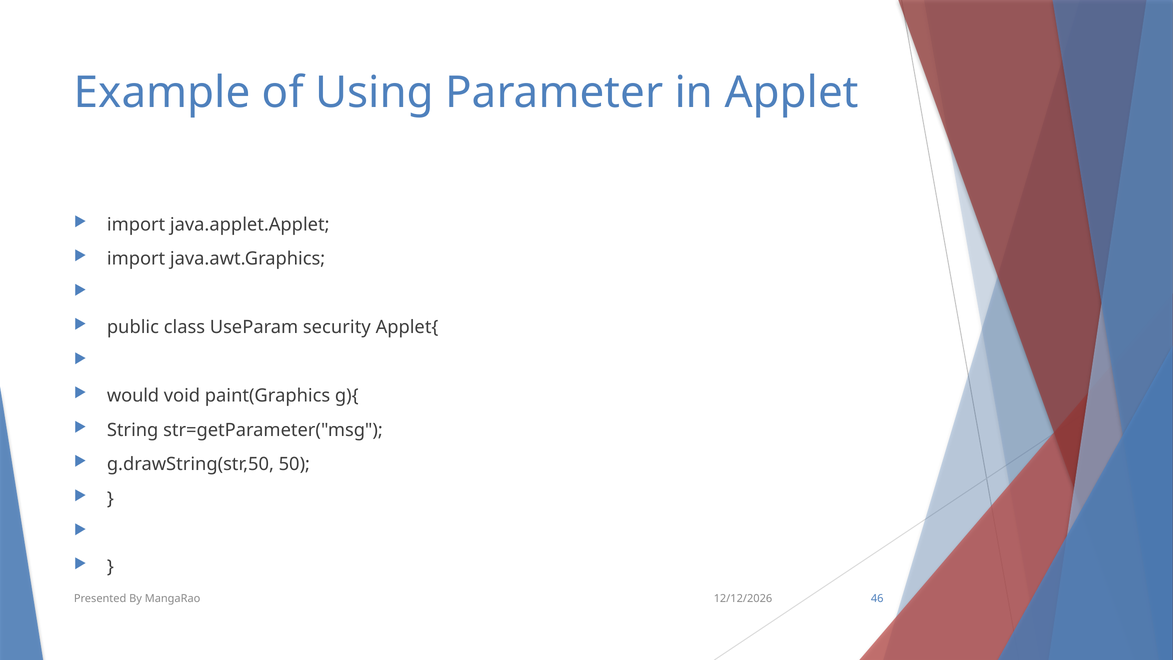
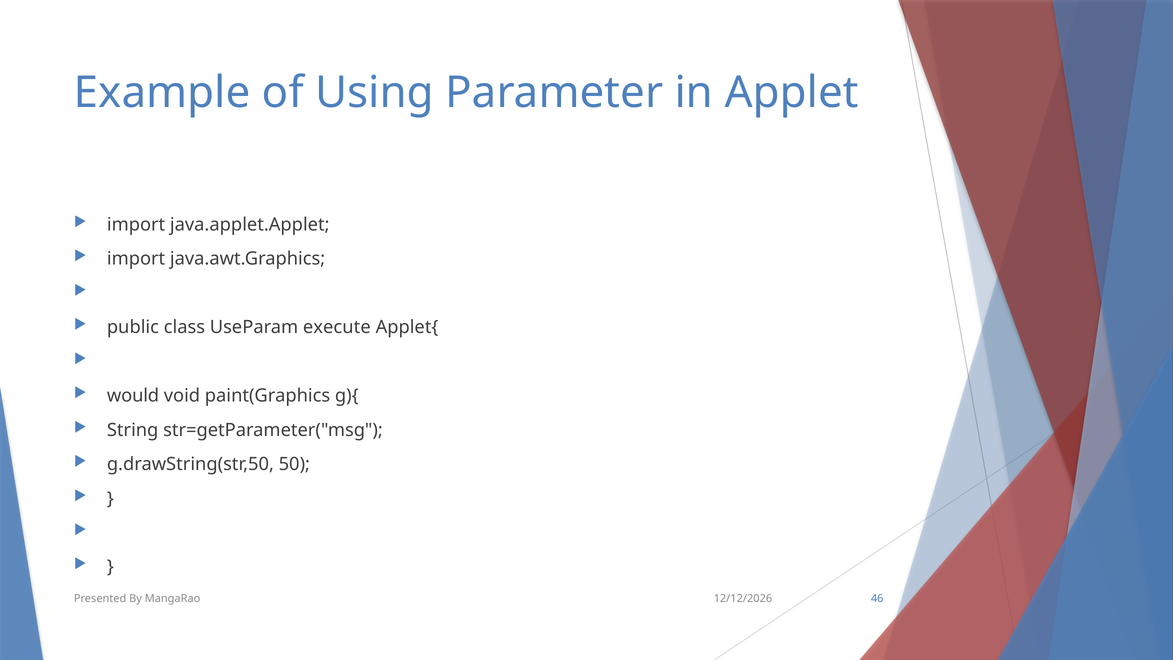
security: security -> execute
